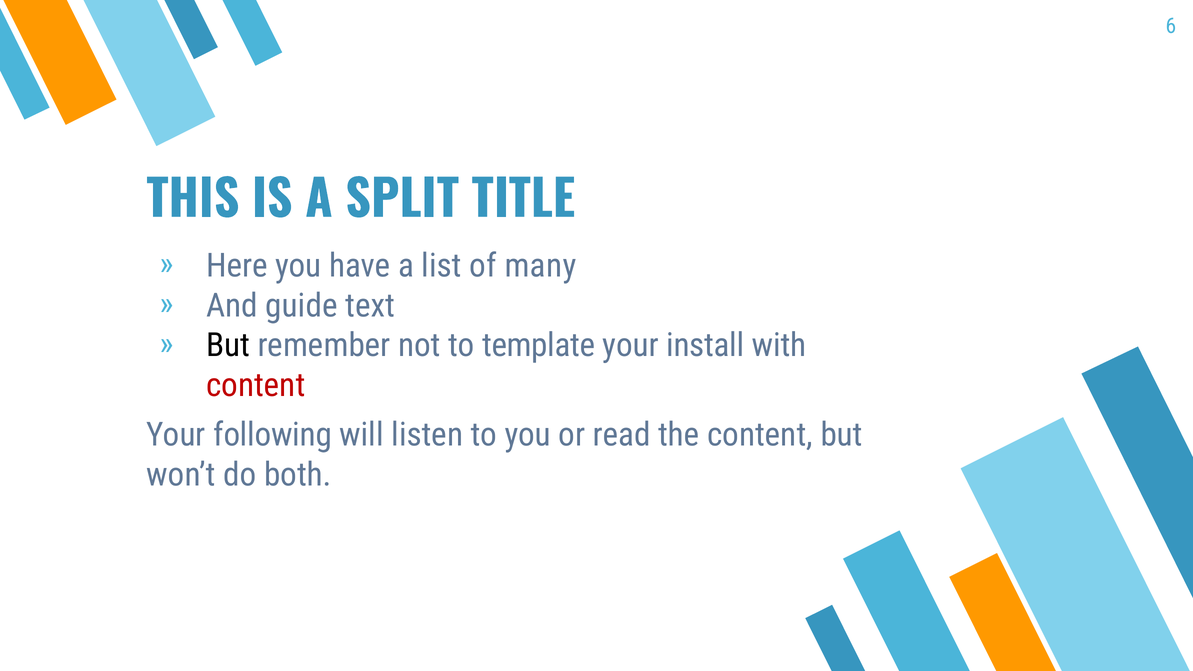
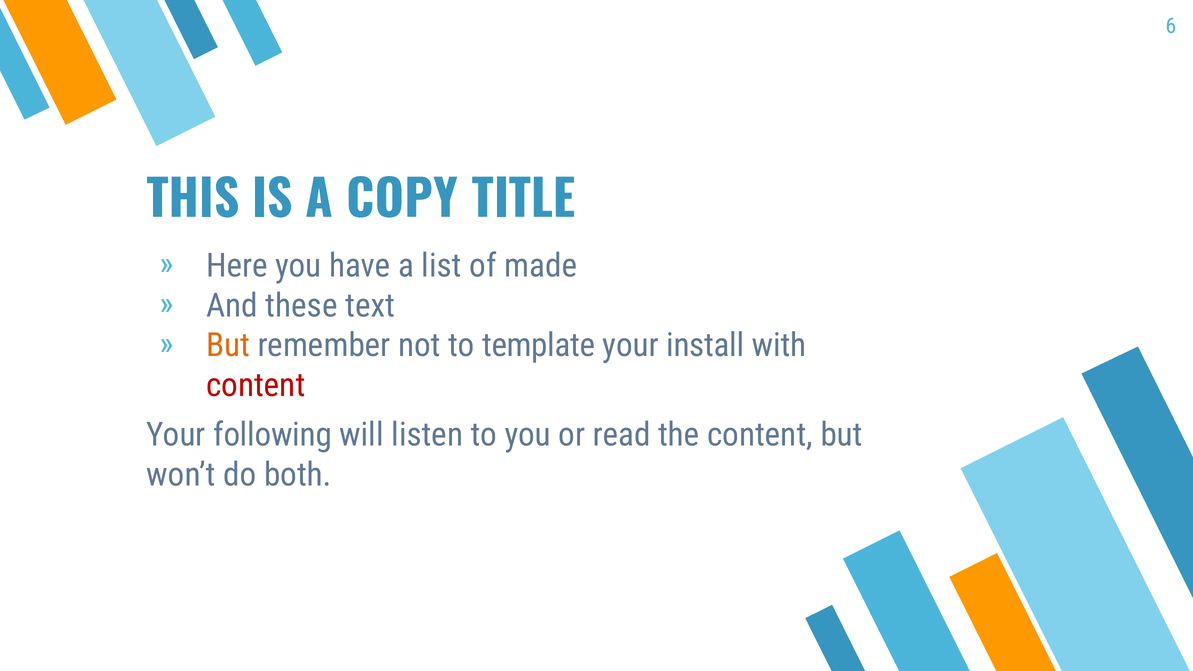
SPLIT: SPLIT -> COPY
many: many -> made
guide: guide -> these
But at (228, 346) colour: black -> orange
